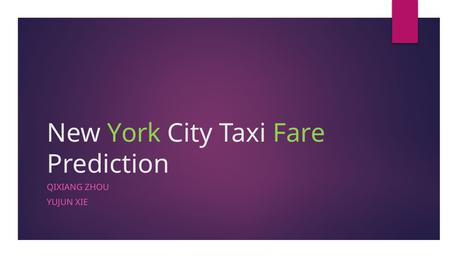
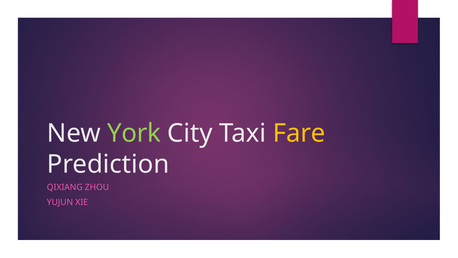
Fare colour: light green -> yellow
